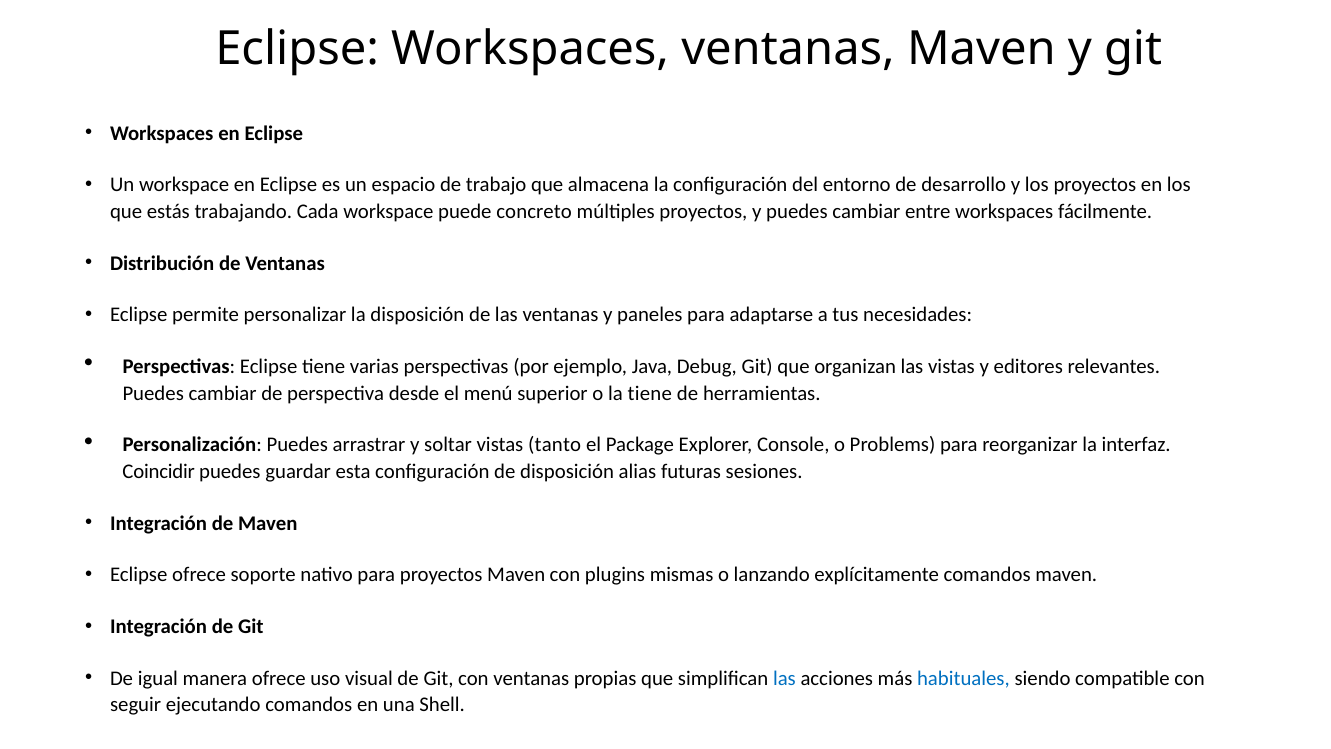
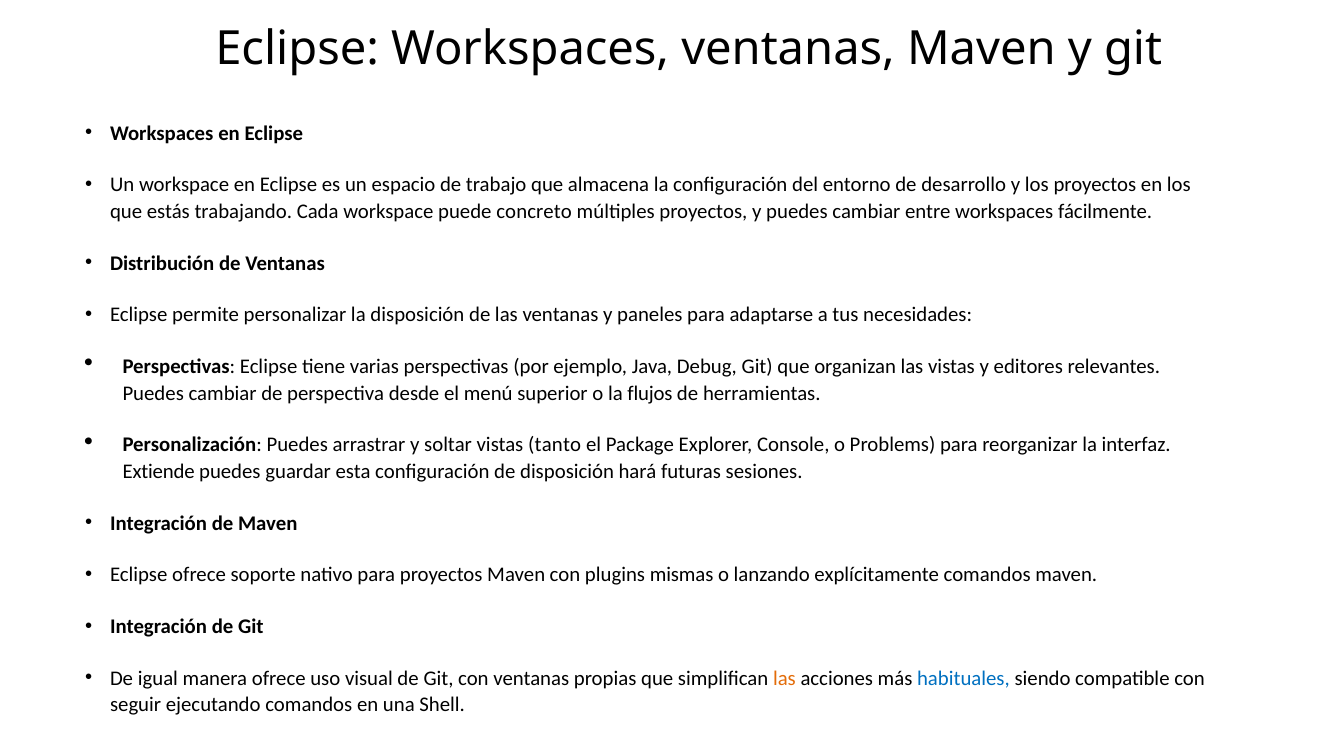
la tiene: tiene -> flujos
Coincidir: Coincidir -> Extiende
alias: alias -> hará
las at (784, 678) colour: blue -> orange
